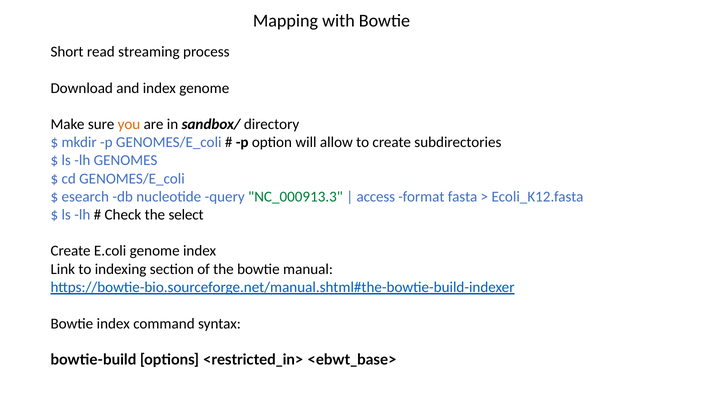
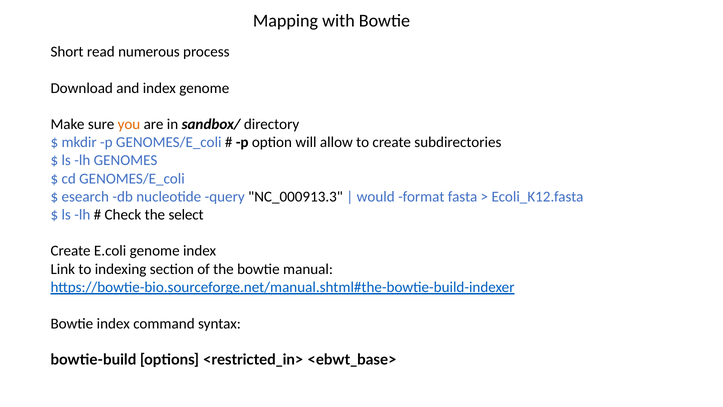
streaming: streaming -> numerous
NC_000913.3 colour: green -> black
access: access -> would
